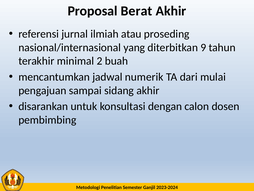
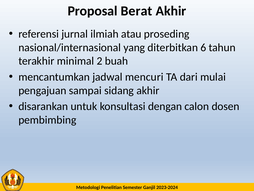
9: 9 -> 6
numerik: numerik -> mencuri
